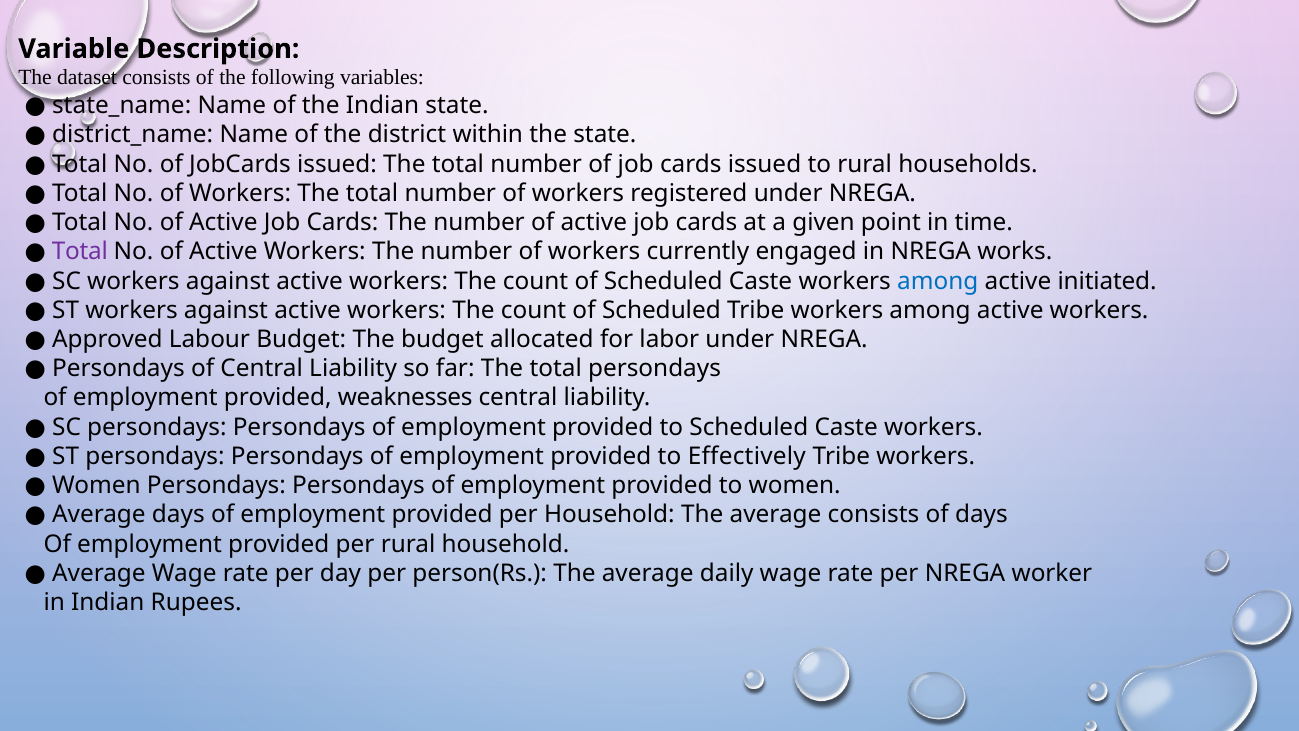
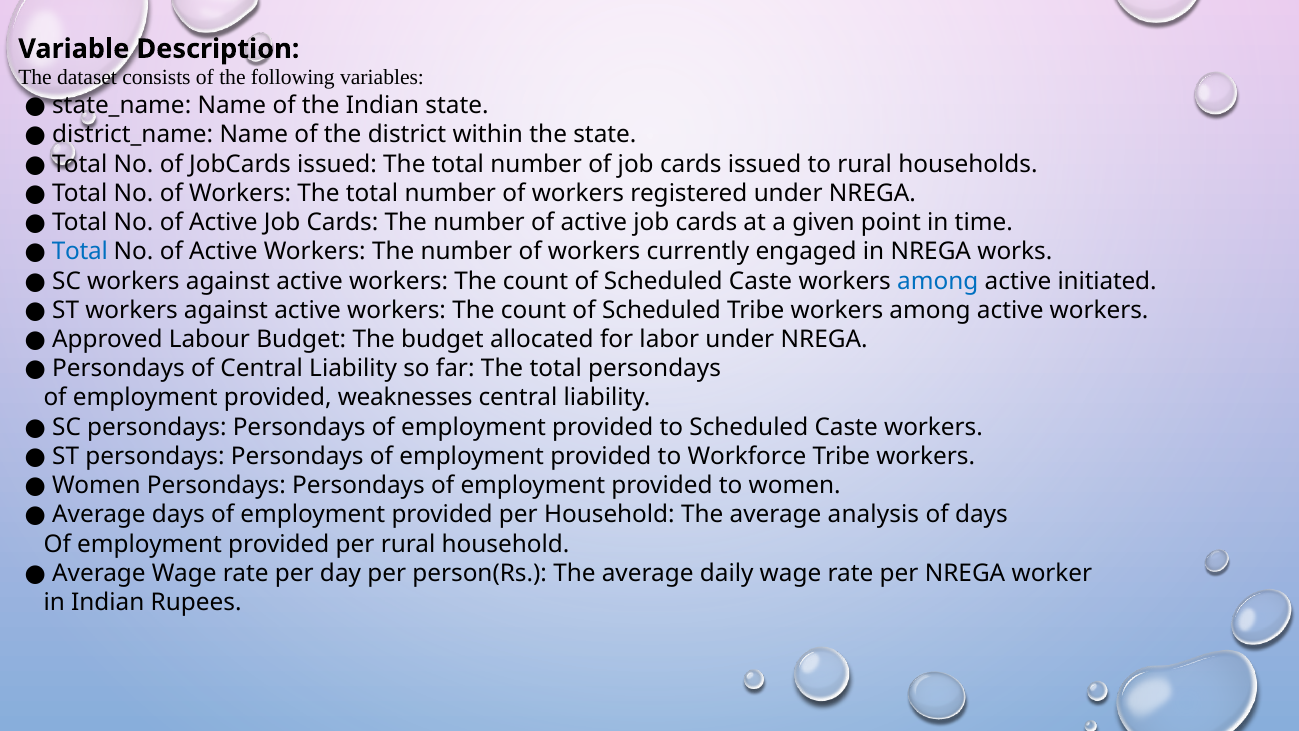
Total at (80, 252) colour: purple -> blue
Effectively: Effectively -> Workforce
average consists: consists -> analysis
